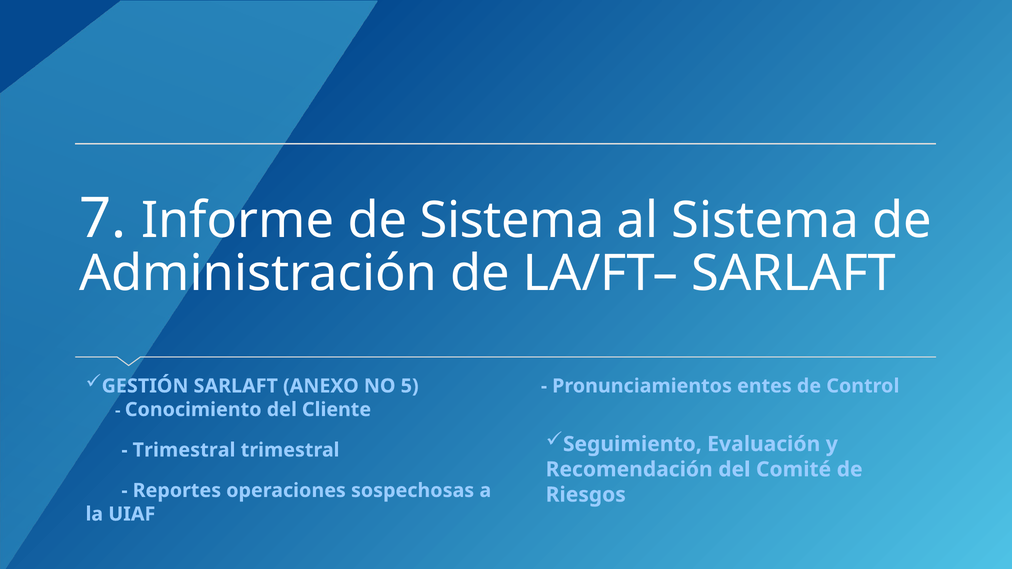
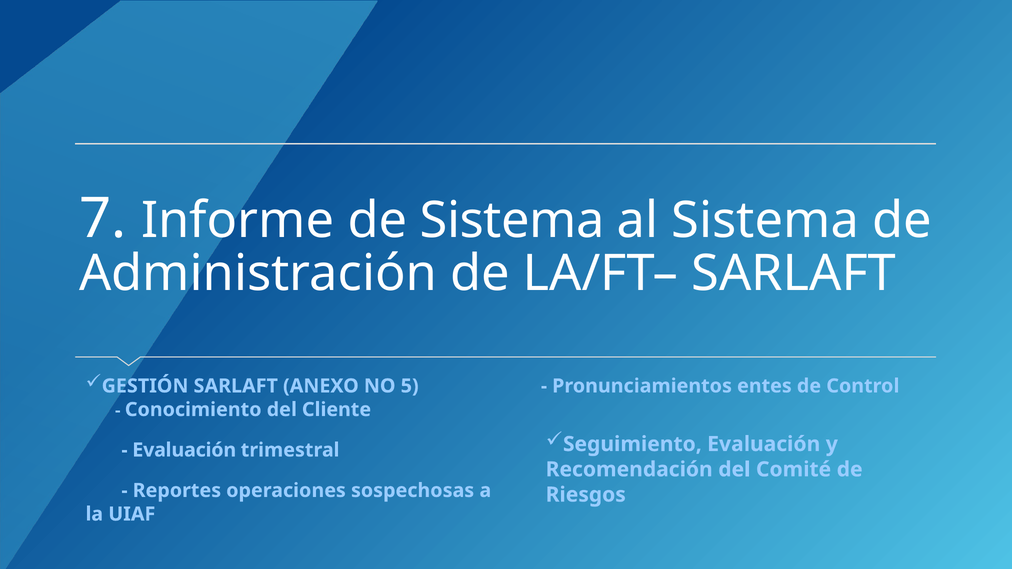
Trimestral at (184, 450): Trimestral -> Evaluación
